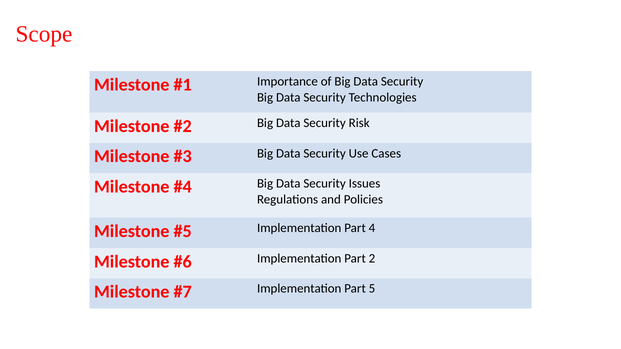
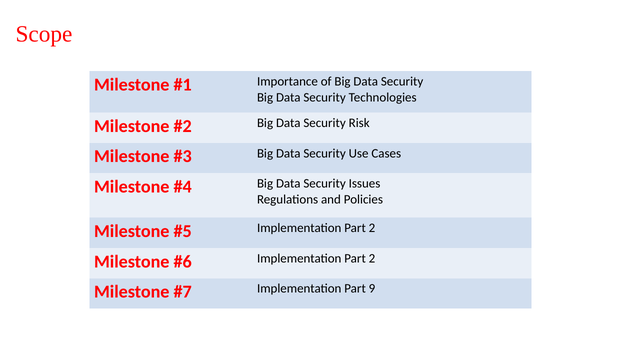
4 at (372, 228): 4 -> 2
5: 5 -> 9
